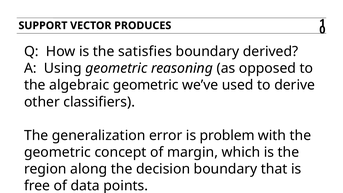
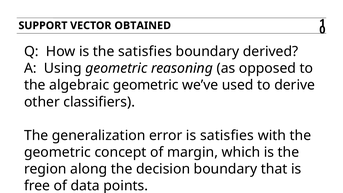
PRODUCES: PRODUCES -> OBTAINED
is problem: problem -> satisfies
